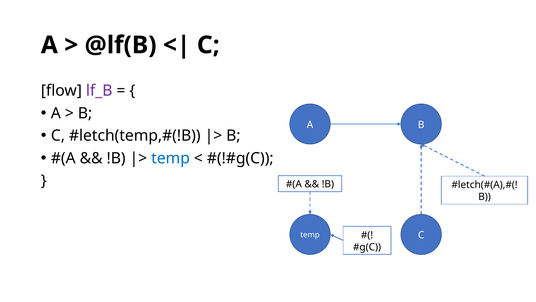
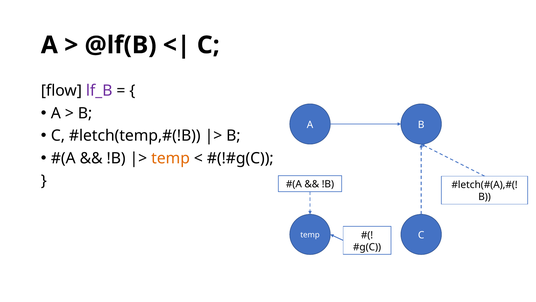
temp at (171, 158) colour: blue -> orange
